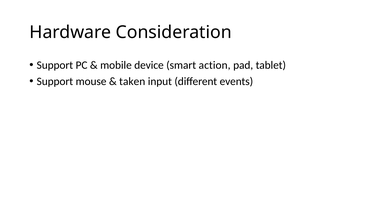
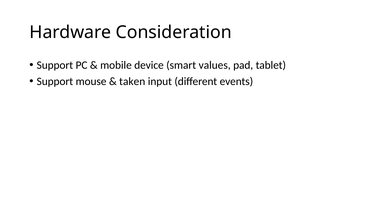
action: action -> values
